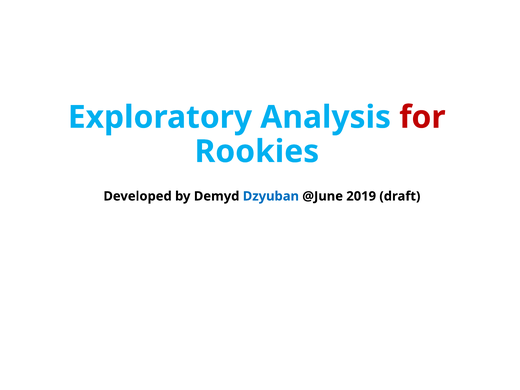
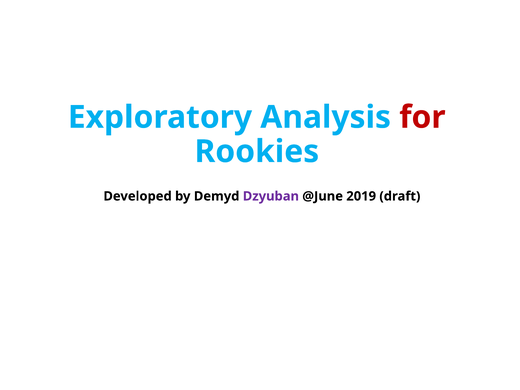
Dzyuban colour: blue -> purple
